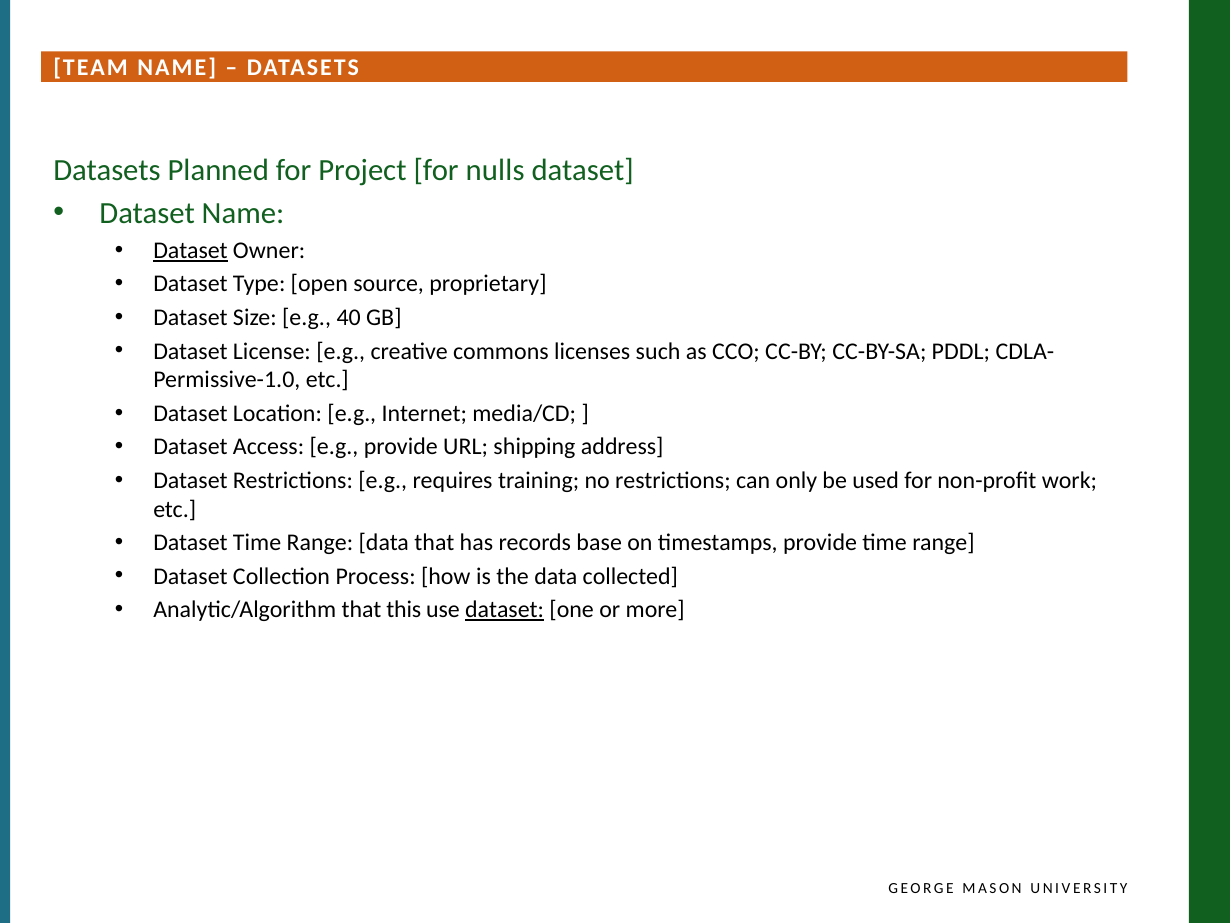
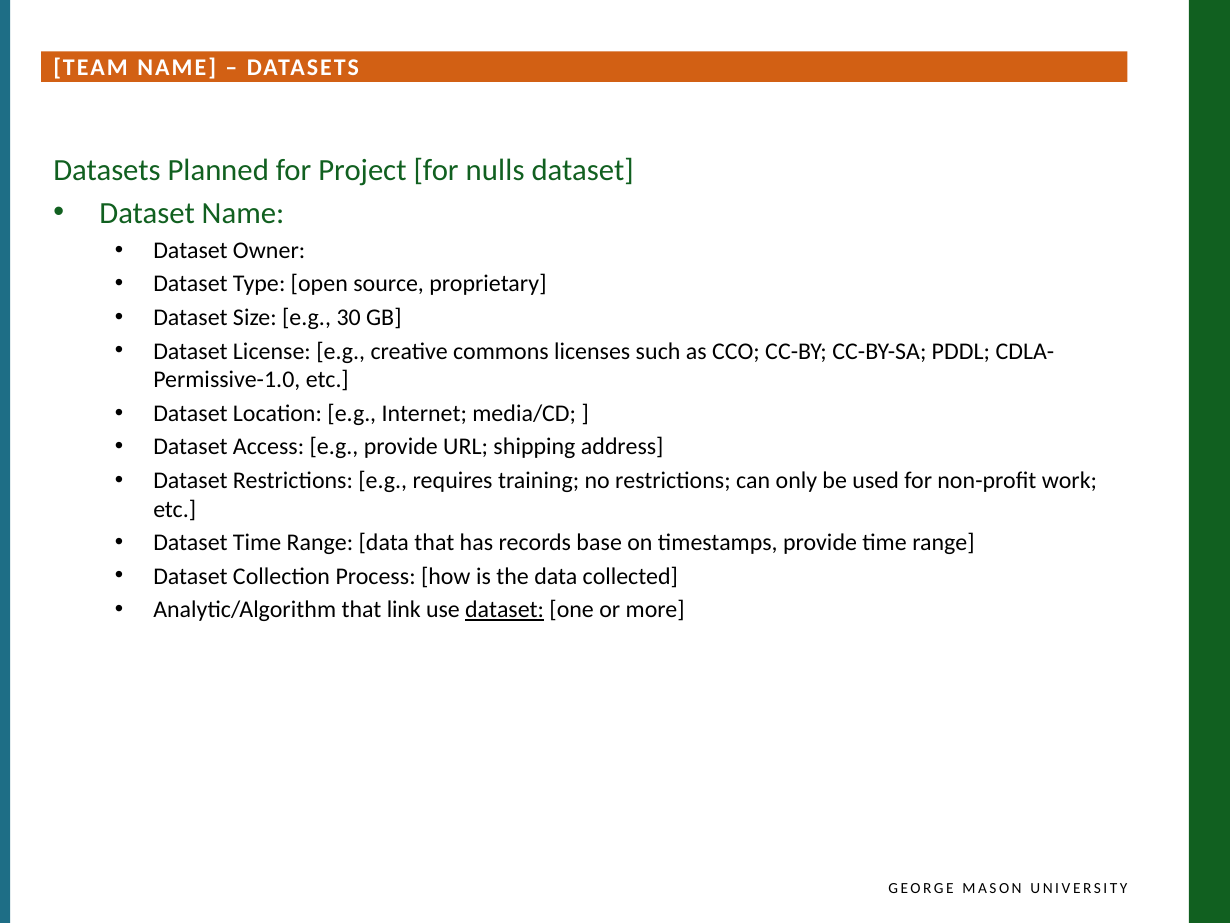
Dataset at (190, 250) underline: present -> none
40: 40 -> 30
this: this -> link
